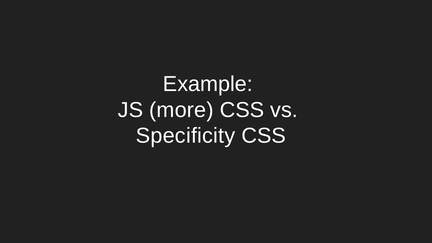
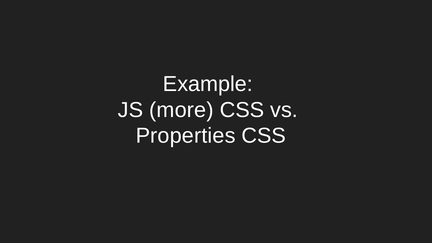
Specificity: Specificity -> Properties
